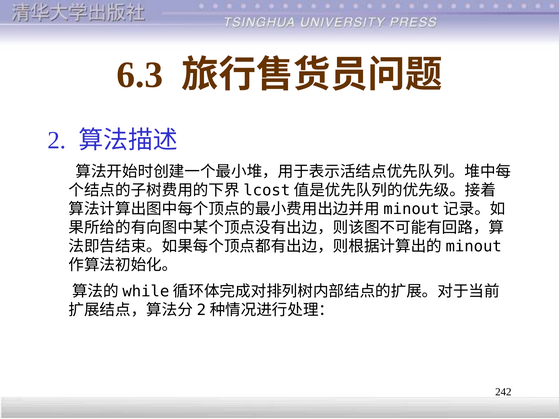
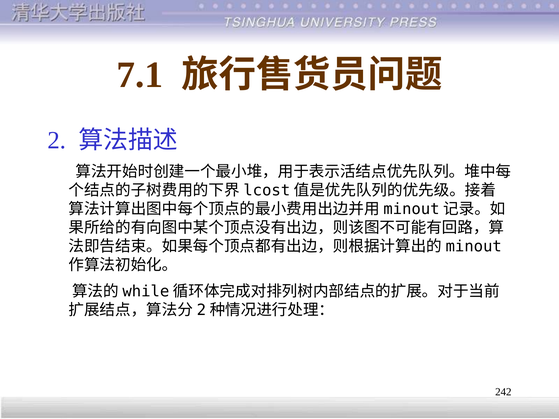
6.3: 6.3 -> 7.1
